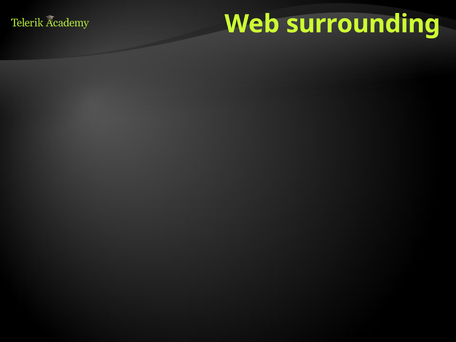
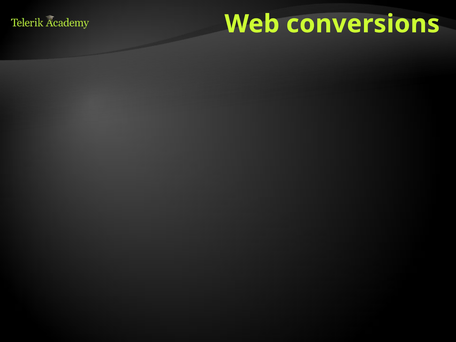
surrounding: surrounding -> conversions
